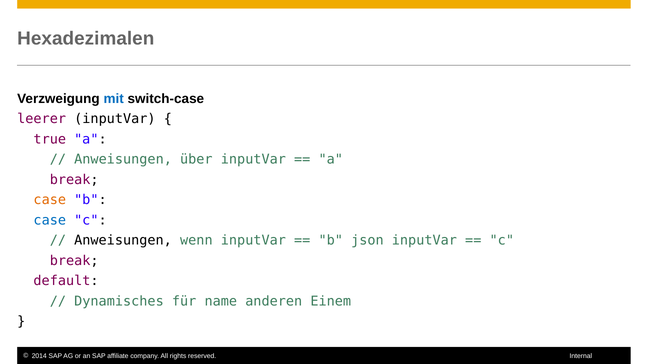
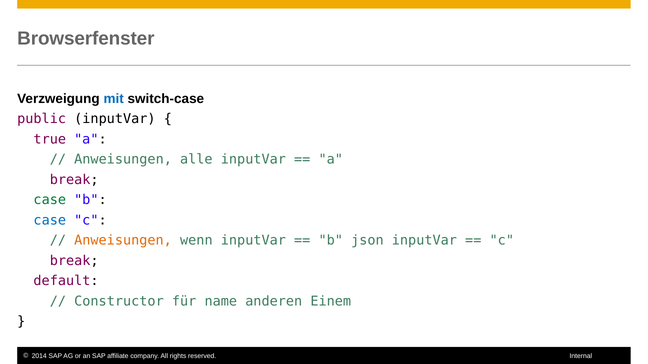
Hexadezimalen: Hexadezimalen -> Browserfenster
leerer: leerer -> public
über: über -> alle
case at (50, 200) colour: orange -> green
Anweisungen at (123, 241) colour: black -> orange
Dynamisches: Dynamisches -> Constructor
